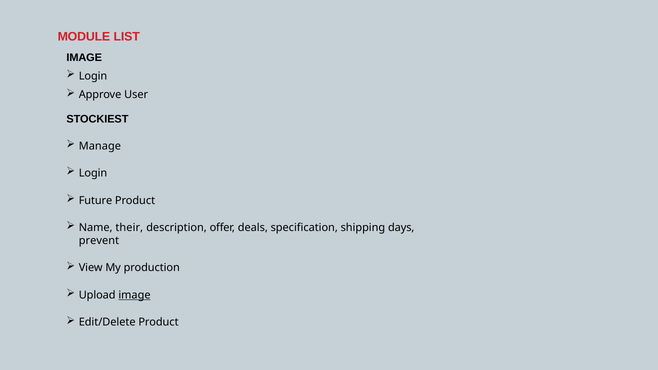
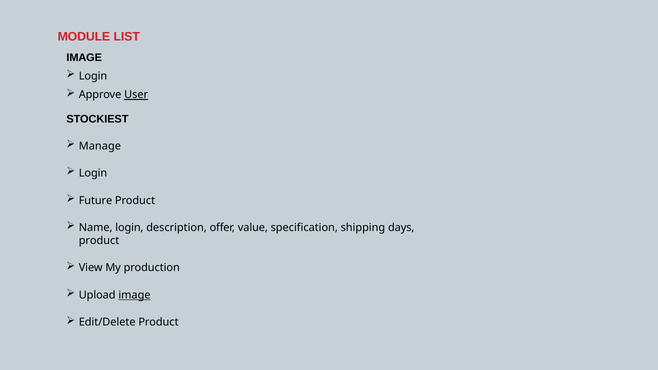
User underline: none -> present
Name their: their -> login
deals: deals -> value
prevent at (99, 241): prevent -> product
